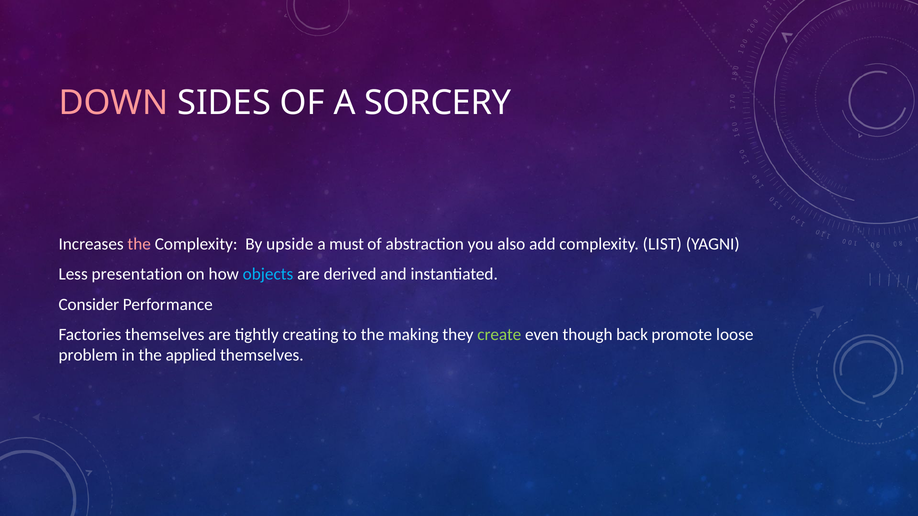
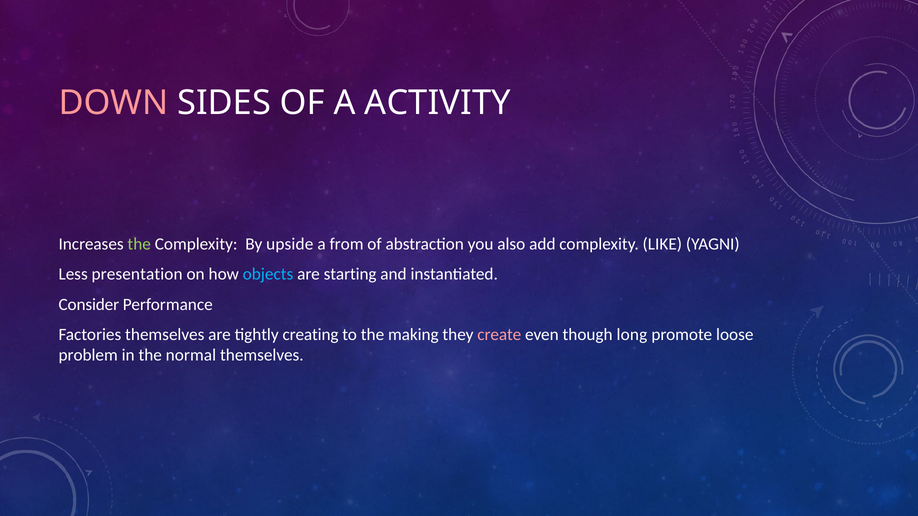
SORCERY: SORCERY -> ACTIVITY
the at (139, 244) colour: pink -> light green
must: must -> from
LIST: LIST -> LIKE
derived: derived -> starting
create colour: light green -> pink
back: back -> long
applied: applied -> normal
